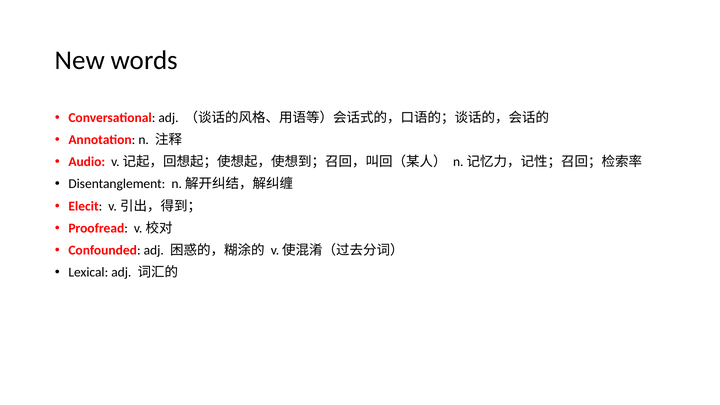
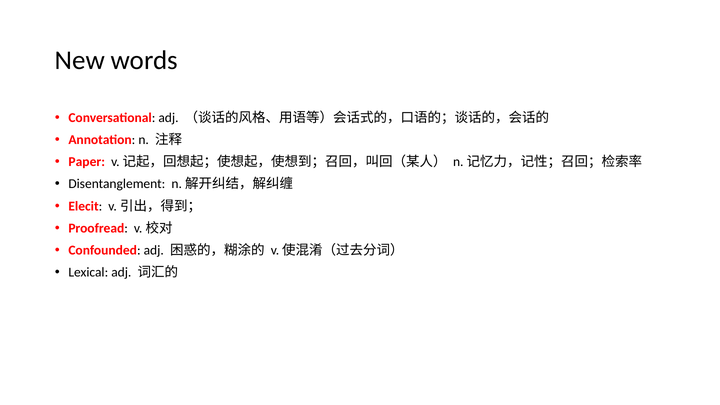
Audio: Audio -> Paper
